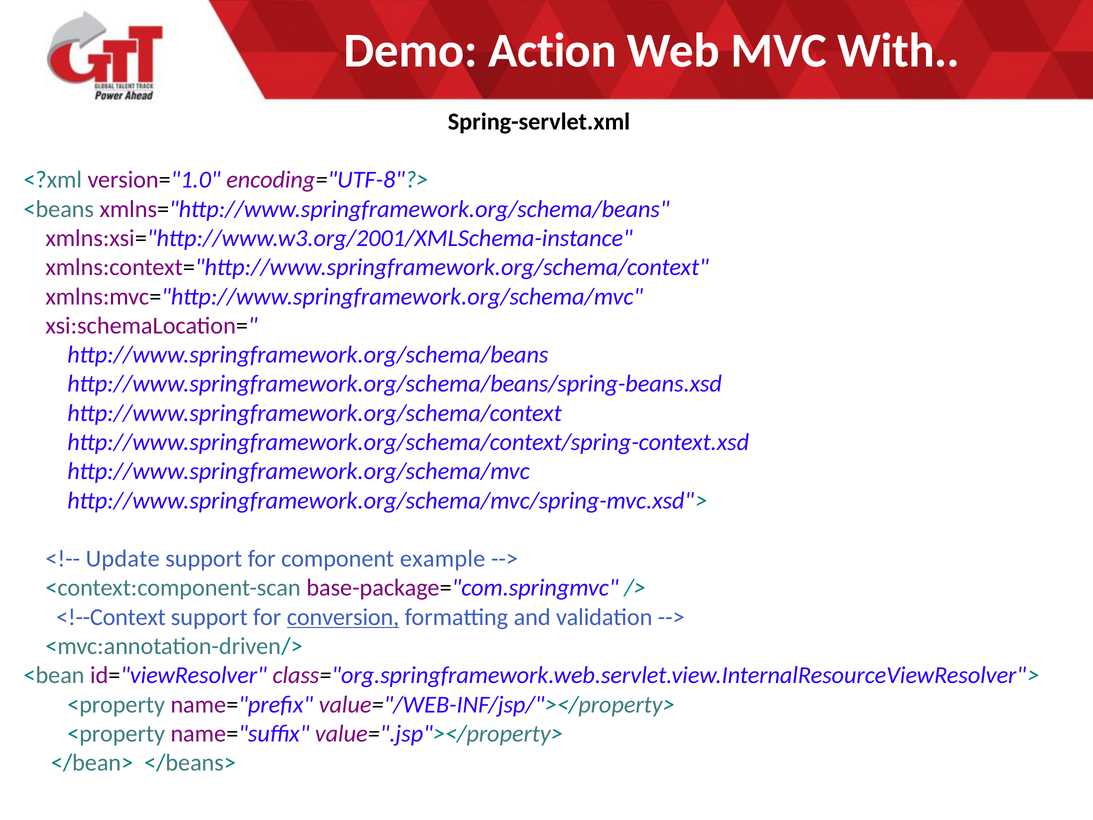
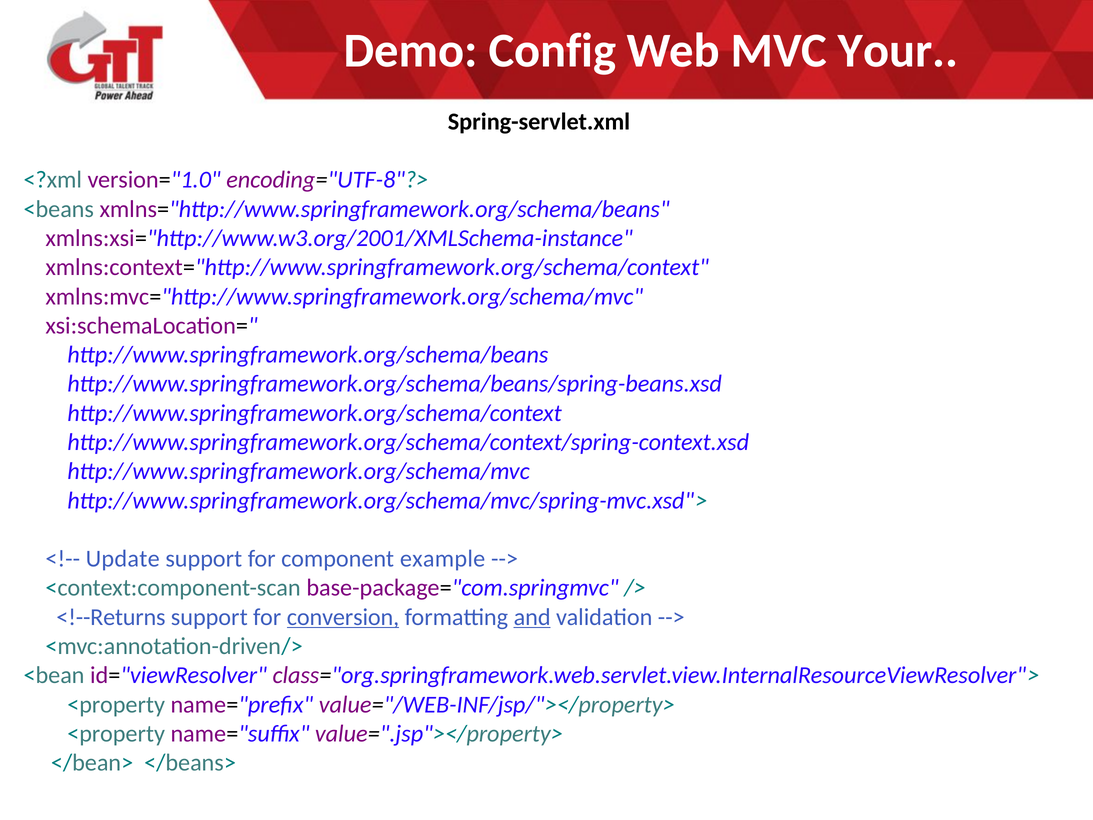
Action: Action -> Config
With: With -> Your
<!--Context: <!--Context -> <!--Returns
and underline: none -> present
